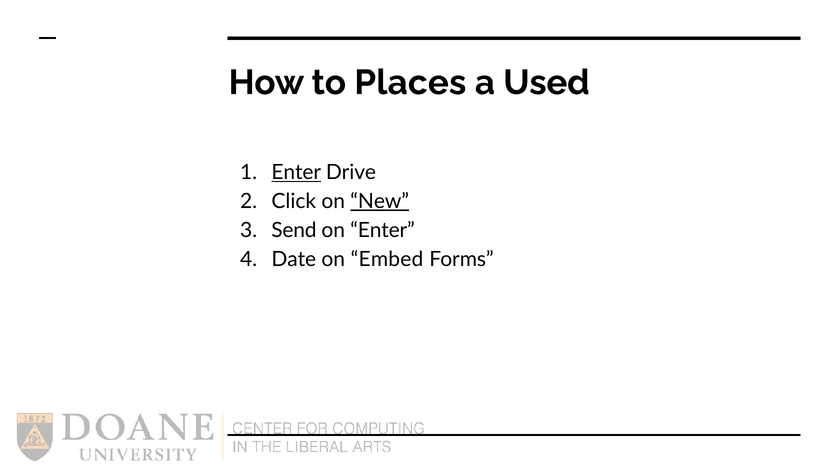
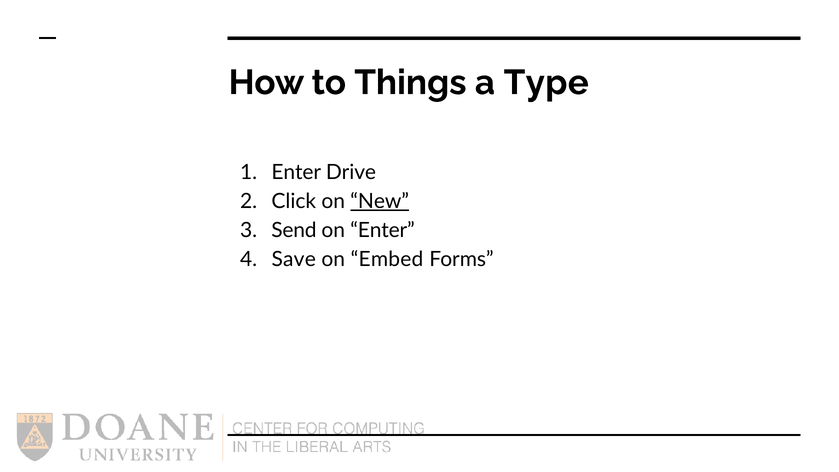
Places: Places -> Things
Used: Used -> Type
Enter at (296, 172) underline: present -> none
Date: Date -> Save
